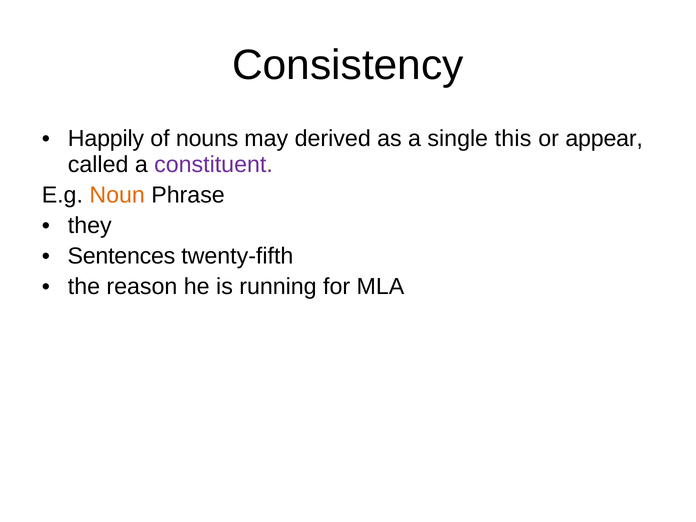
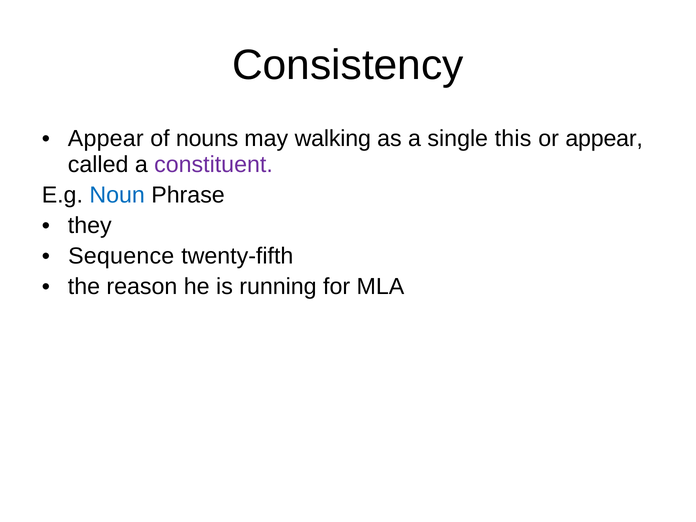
Happily at (106, 139): Happily -> Appear
derived: derived -> walking
Noun colour: orange -> blue
Sentences: Sentences -> Sequence
